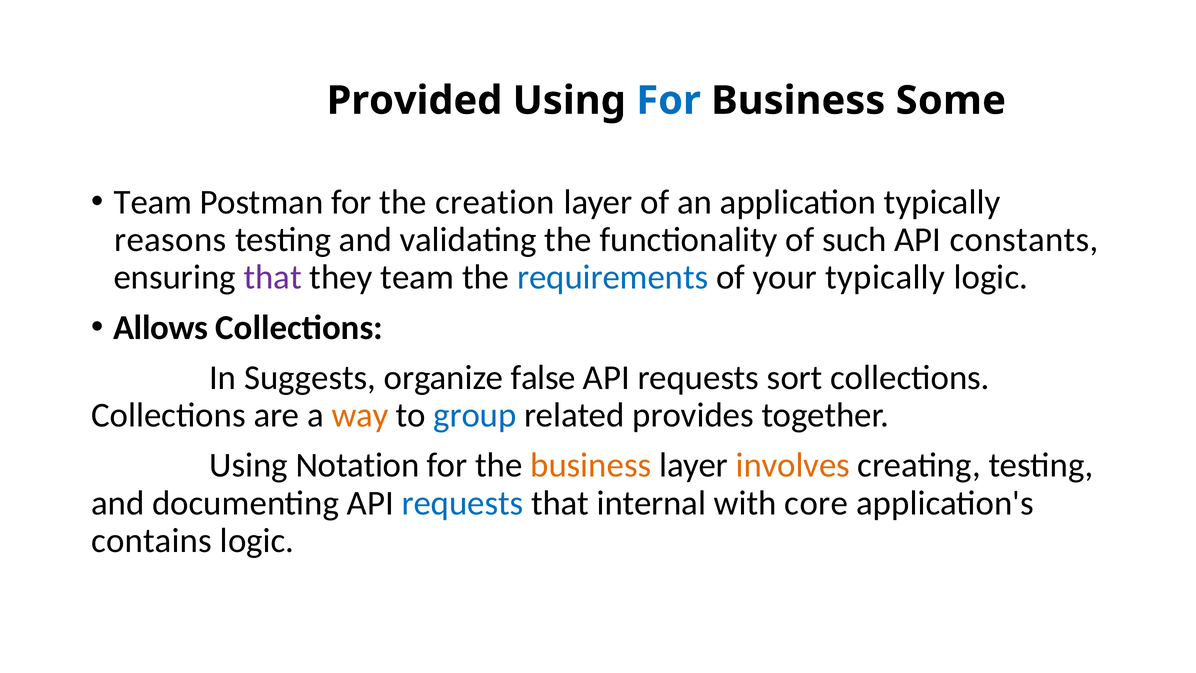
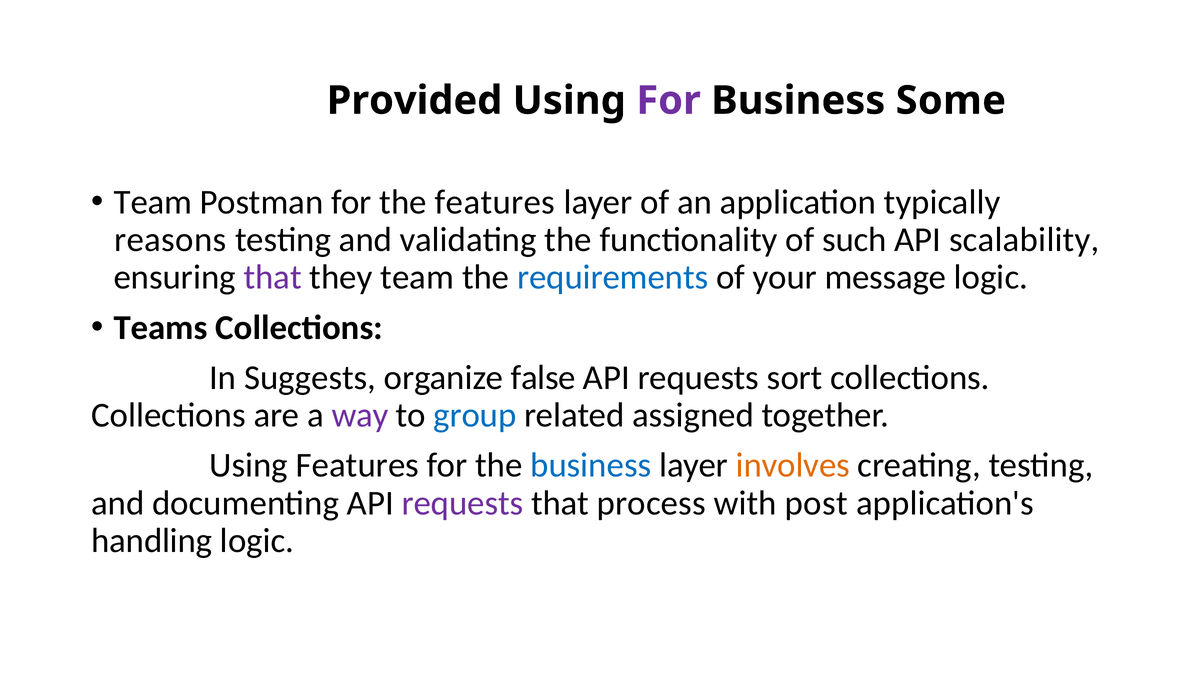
For at (669, 101) colour: blue -> purple
the creation: creation -> features
constants: constants -> scalability
your typically: typically -> message
Allows: Allows -> Teams
way colour: orange -> purple
provides: provides -> assigned
Using Notation: Notation -> Features
business at (591, 465) colour: orange -> blue
requests at (462, 503) colour: blue -> purple
internal: internal -> process
core: core -> post
contains: contains -> handling
